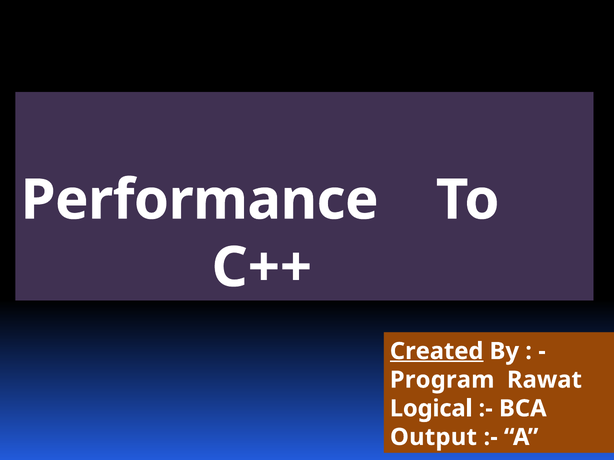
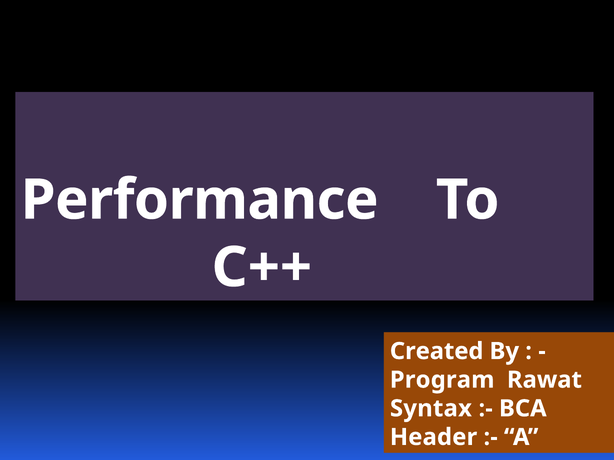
Created underline: present -> none
Logical: Logical -> Syntax
Output: Output -> Header
